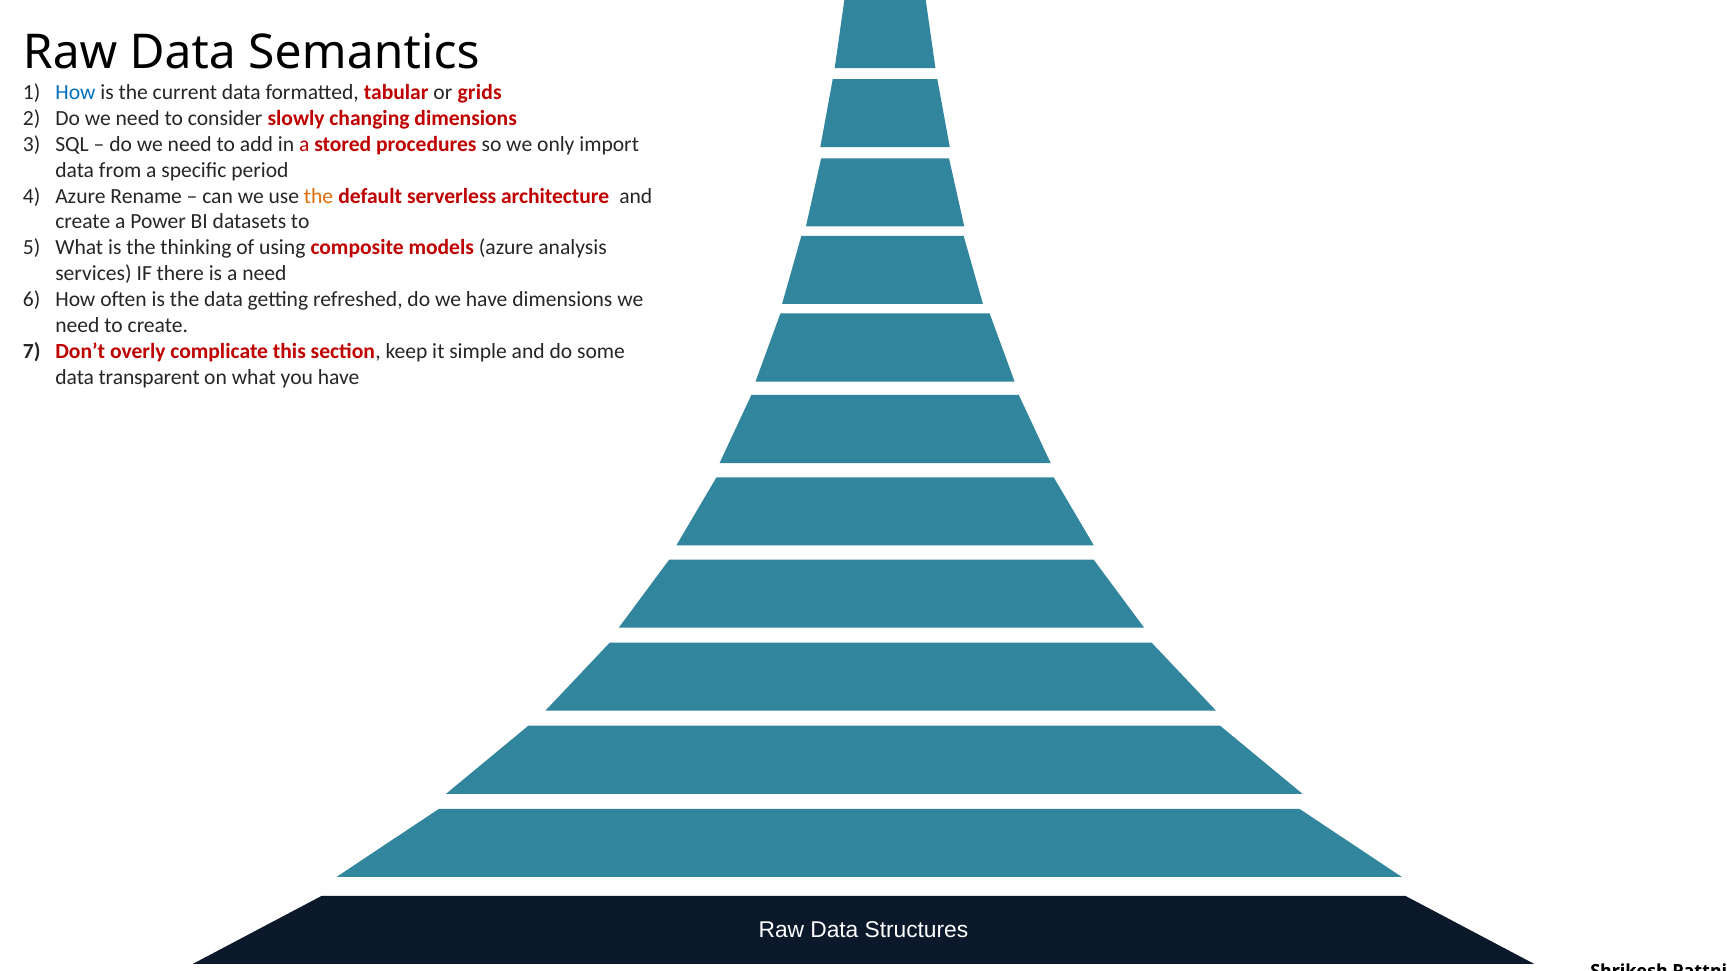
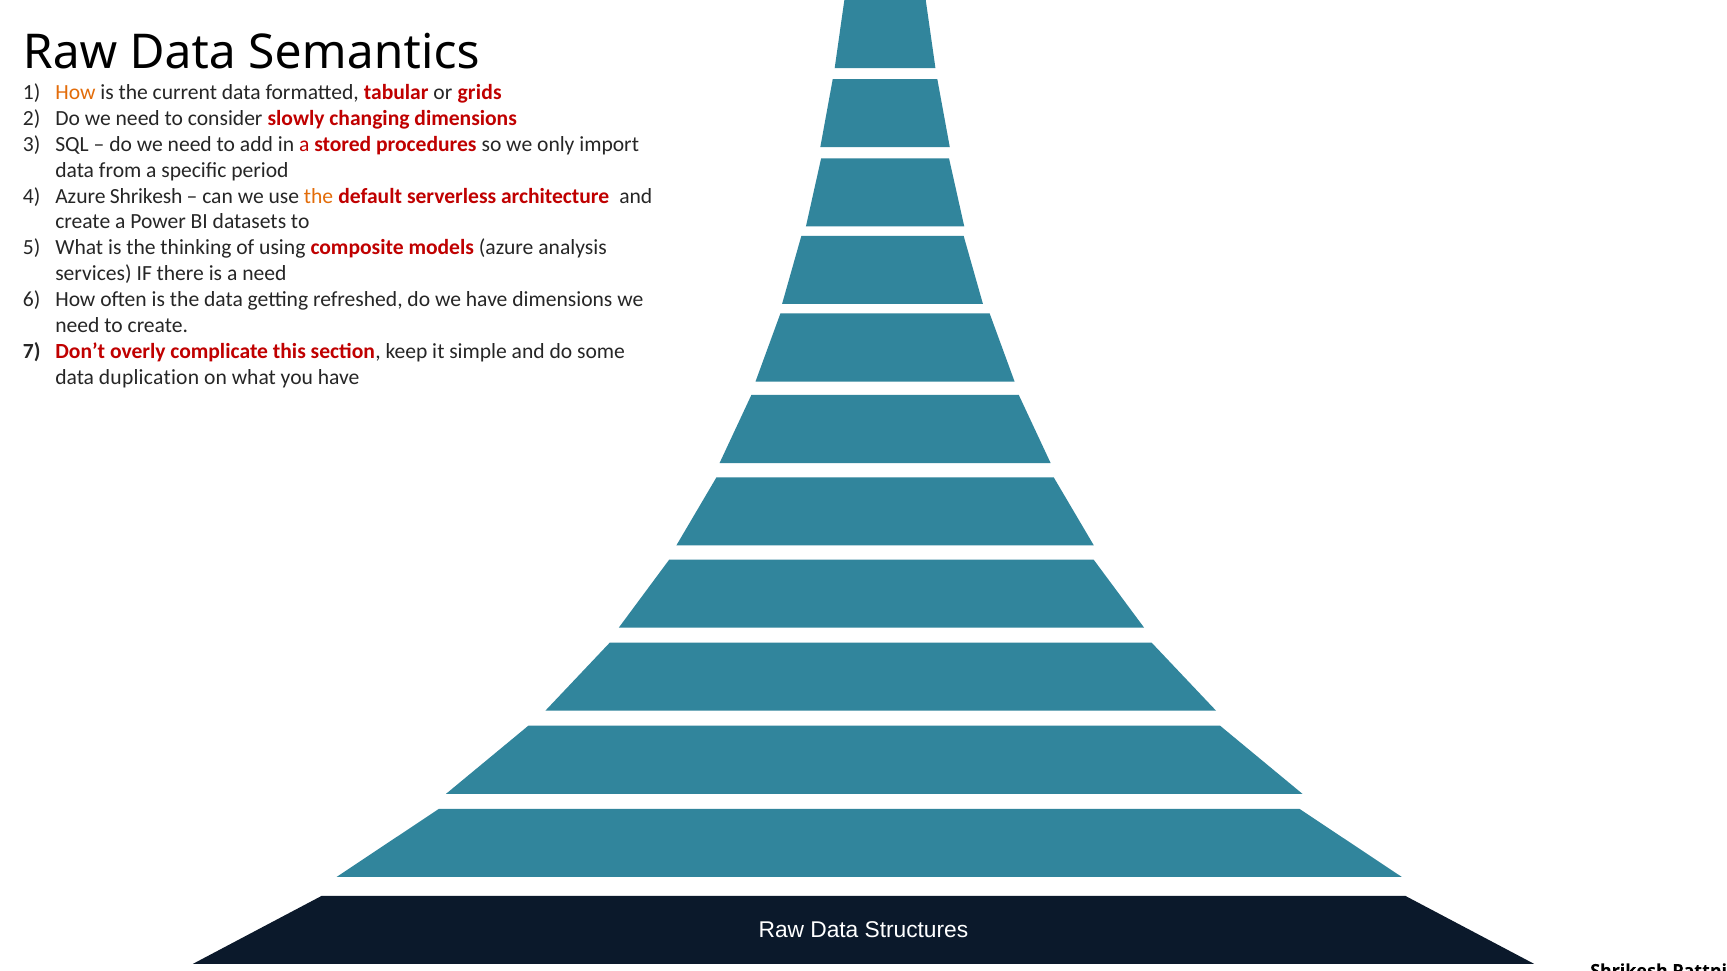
How at (75, 92) colour: blue -> orange
Azure Rename: Rename -> Shrikesh
transparent: transparent -> duplication
